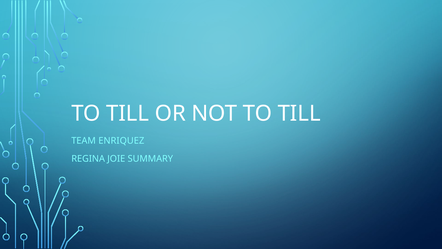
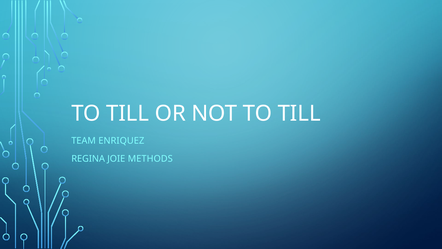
SUMMARY: SUMMARY -> METHODS
